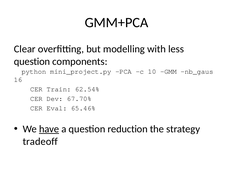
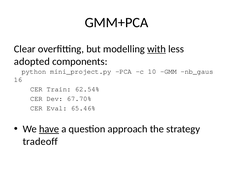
with underline: none -> present
question at (32, 61): question -> adopted
reduction: reduction -> approach
